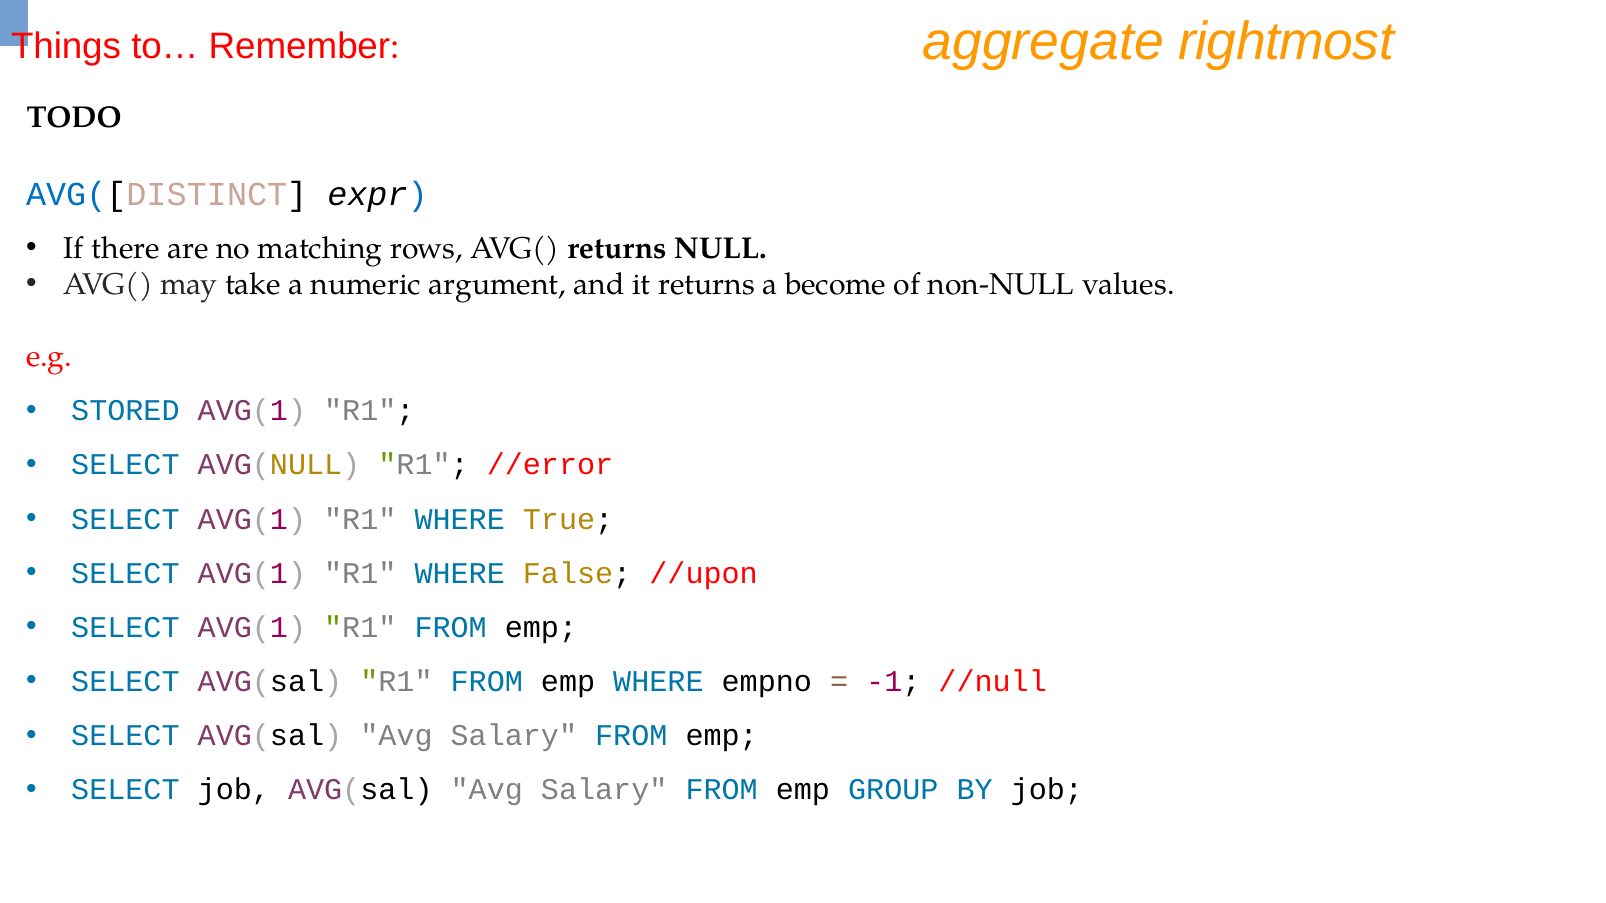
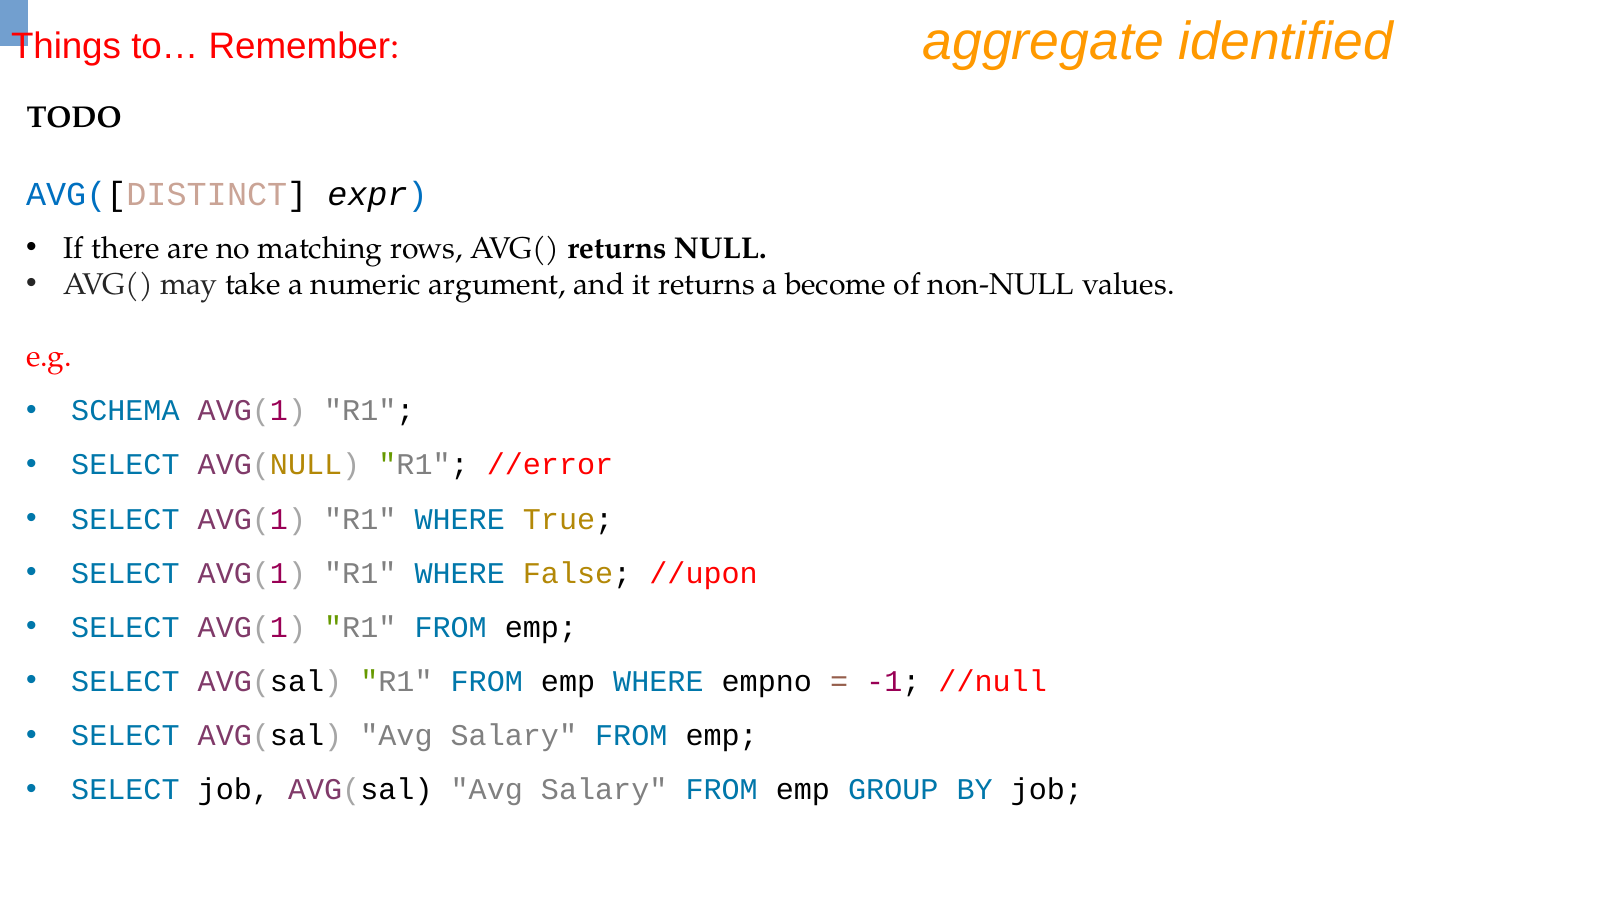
rightmost: rightmost -> identified
STORED: STORED -> SCHEMA
